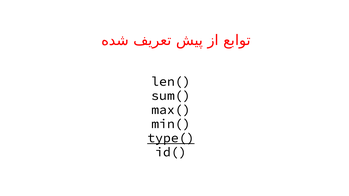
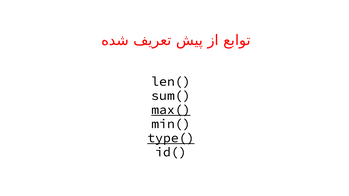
max( underline: none -> present
